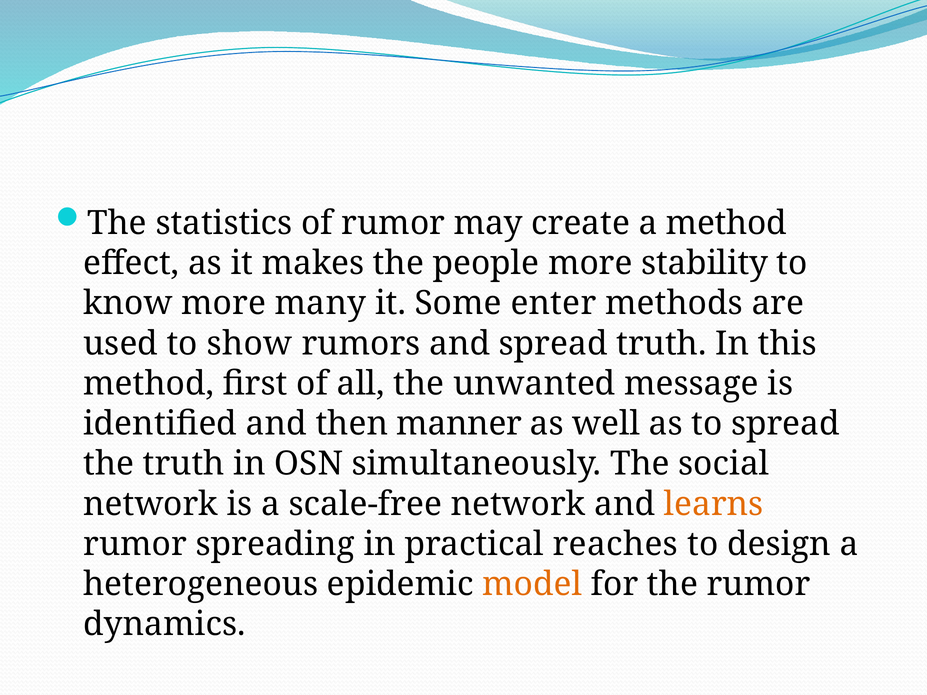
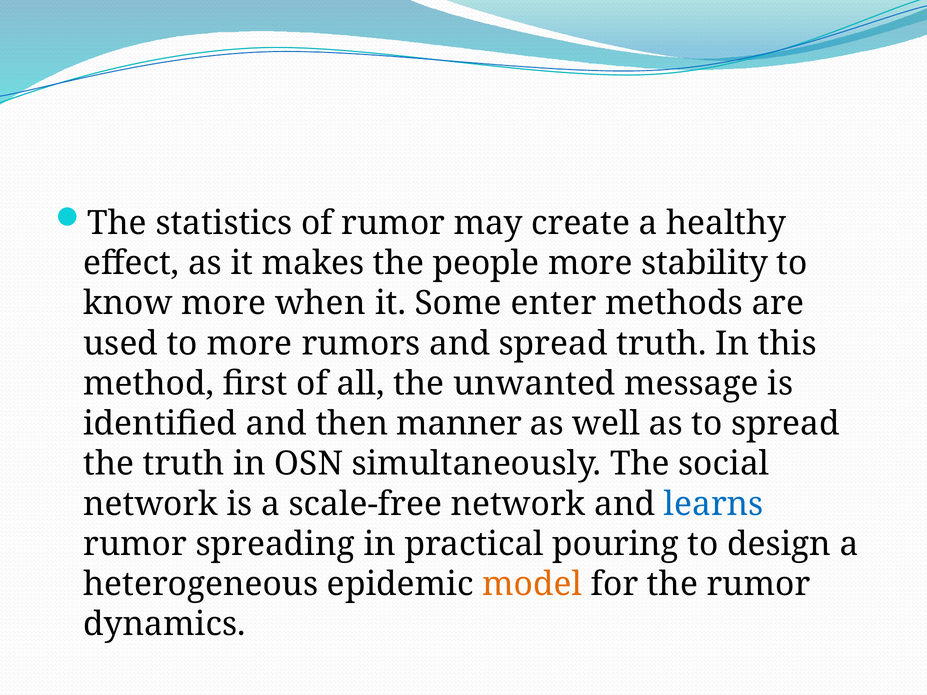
a method: method -> healthy
many: many -> when
to show: show -> more
learns colour: orange -> blue
reaches: reaches -> pouring
